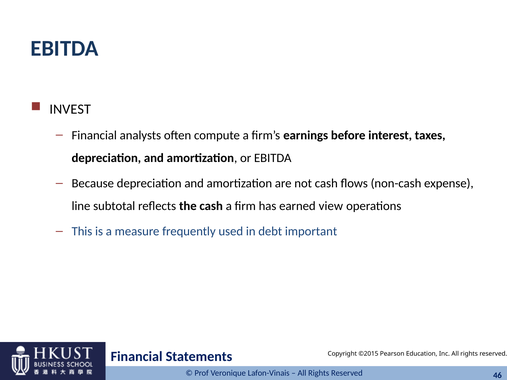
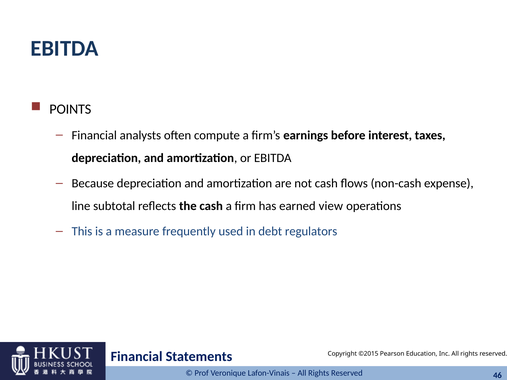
INVEST: INVEST -> POINTS
important: important -> regulators
